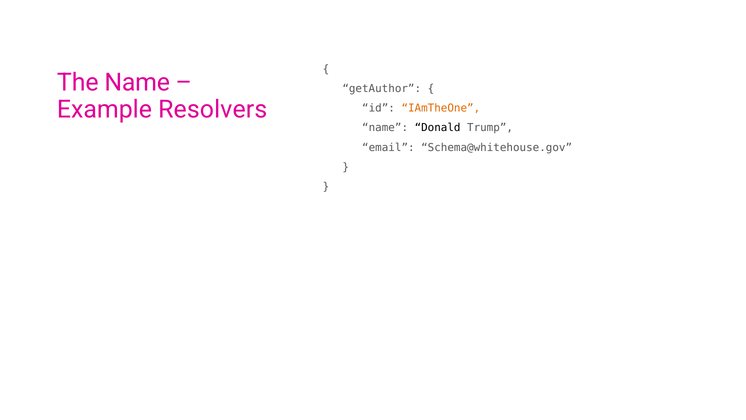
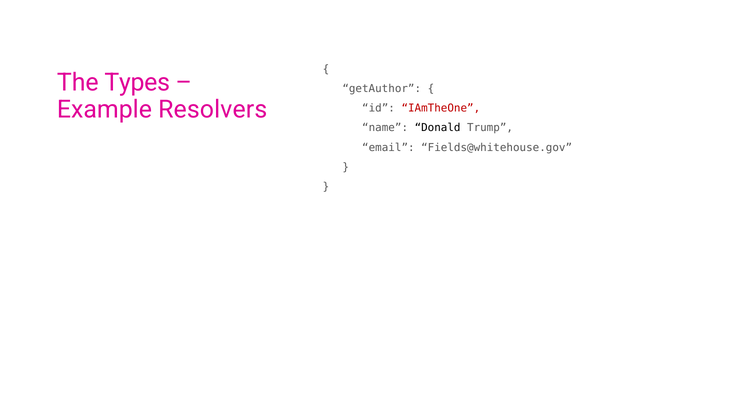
The Name: Name -> Types
IAmTheOne colour: orange -> red
Schema@whitehouse.gov: Schema@whitehouse.gov -> Fields@whitehouse.gov
